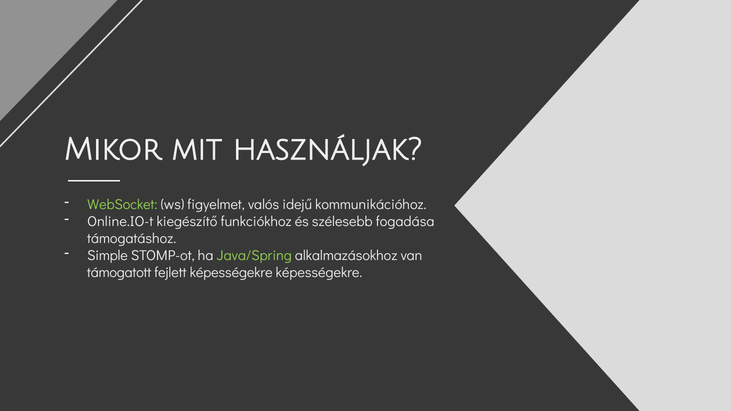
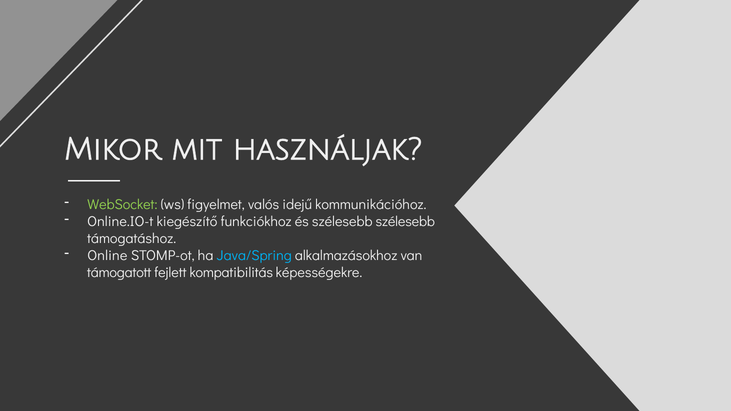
szélesebb fogadása: fogadása -> szélesebb
Simple: Simple -> Online
Java/Spring colour: light green -> light blue
fejlett képességekre: képességekre -> kompatibilitás
